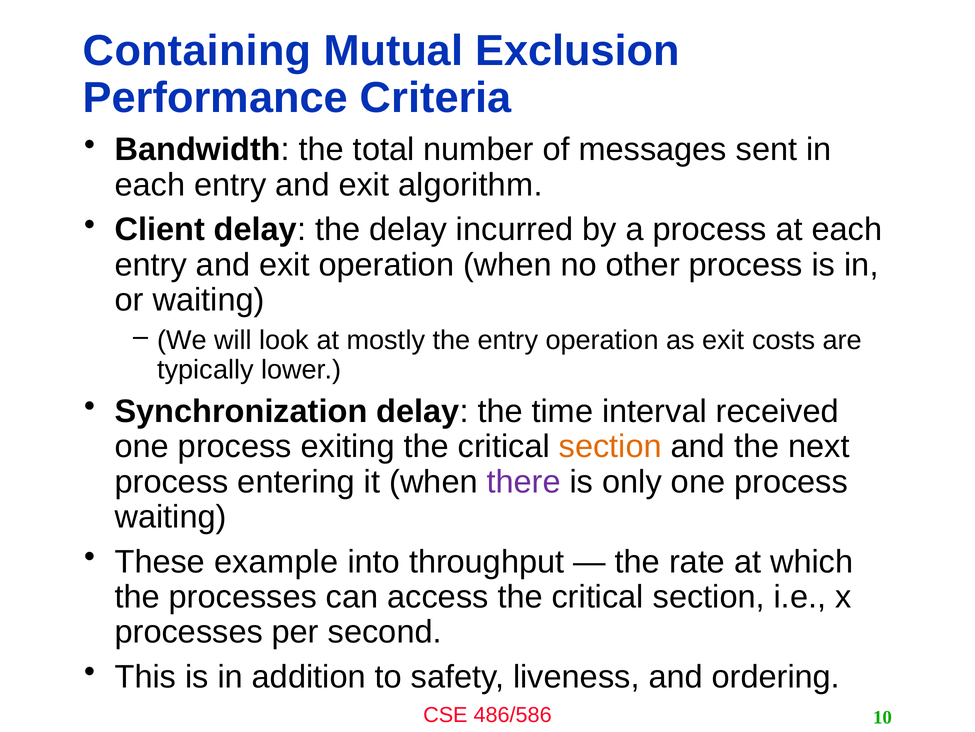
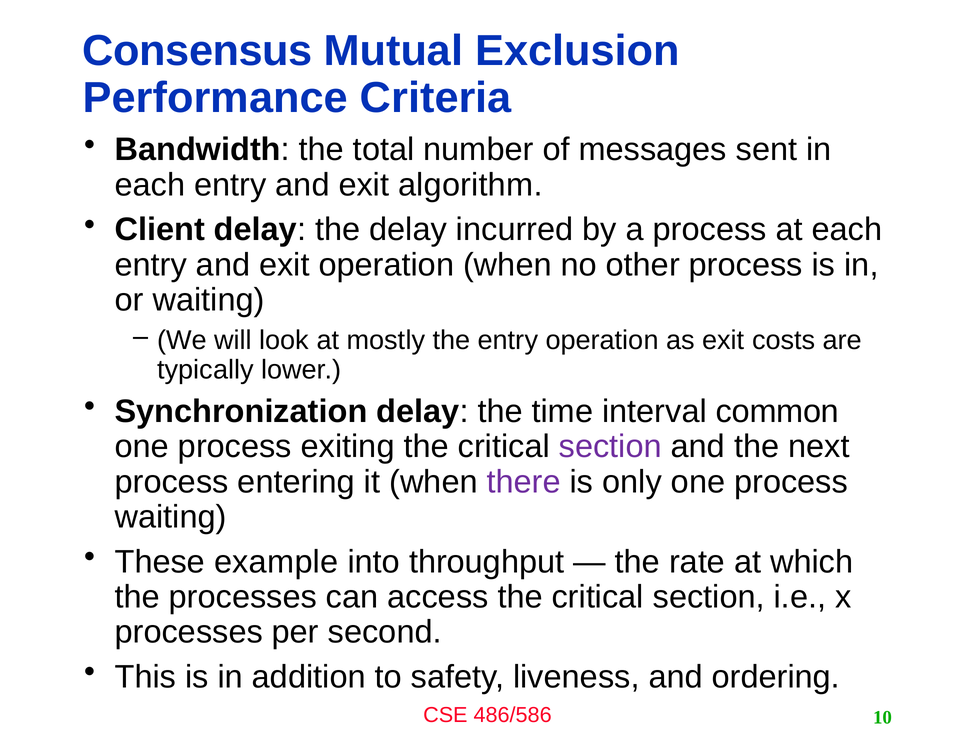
Containing: Containing -> Consensus
received: received -> common
section at (610, 446) colour: orange -> purple
